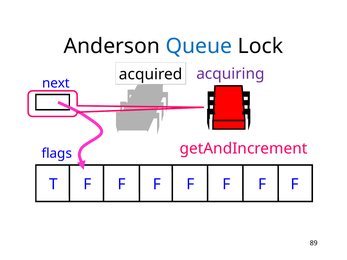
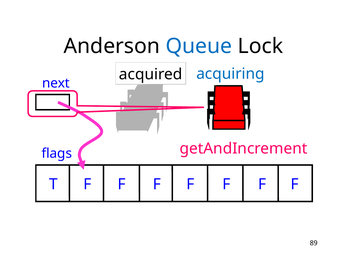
acquiring colour: purple -> blue
